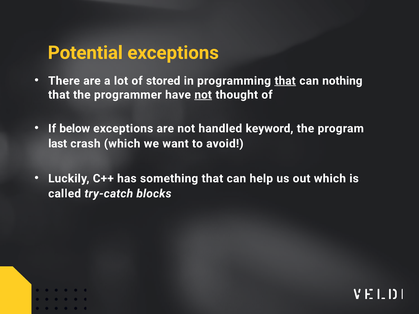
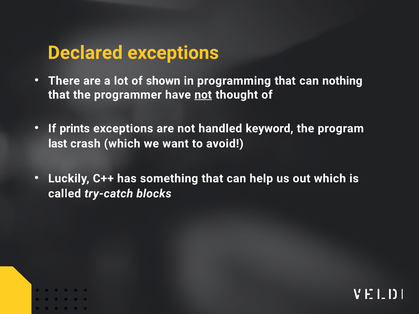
Potential: Potential -> Declared
stored: stored -> shown
that at (285, 81) underline: present -> none
below: below -> prints
